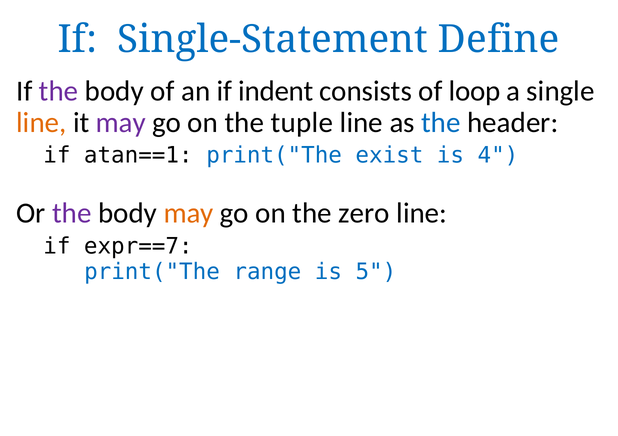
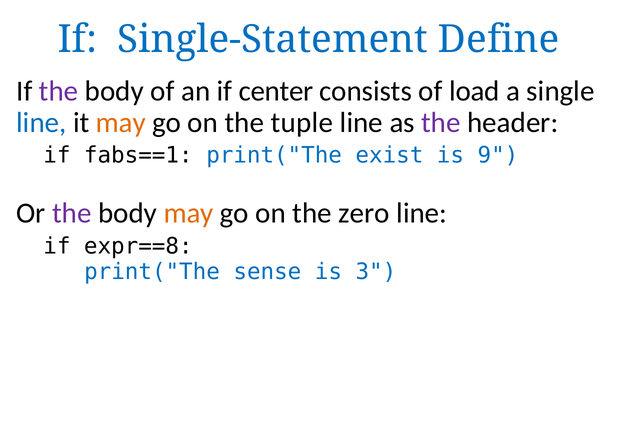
indent: indent -> center
loop: loop -> load
line at (41, 122) colour: orange -> blue
may at (121, 122) colour: purple -> orange
the at (441, 122) colour: blue -> purple
atan==1: atan==1 -> fabs==1
4: 4 -> 9
expr==7: expr==7 -> expr==8
range: range -> sense
5: 5 -> 3
